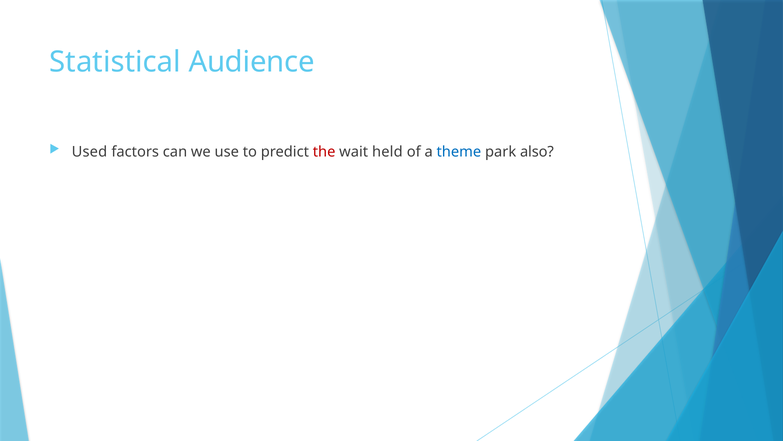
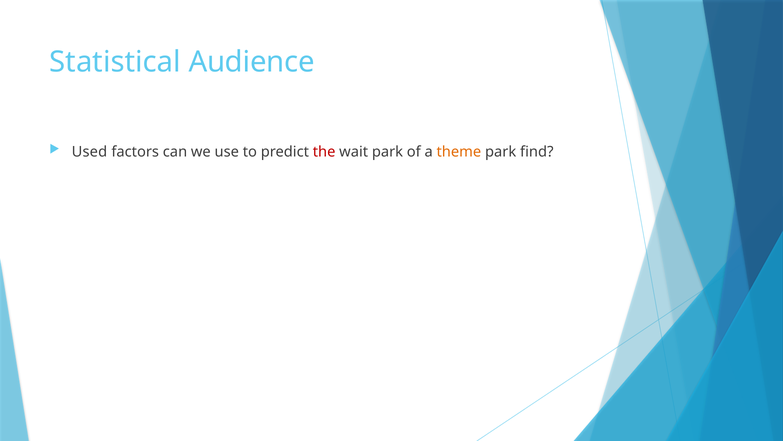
wait held: held -> park
theme colour: blue -> orange
also: also -> find
